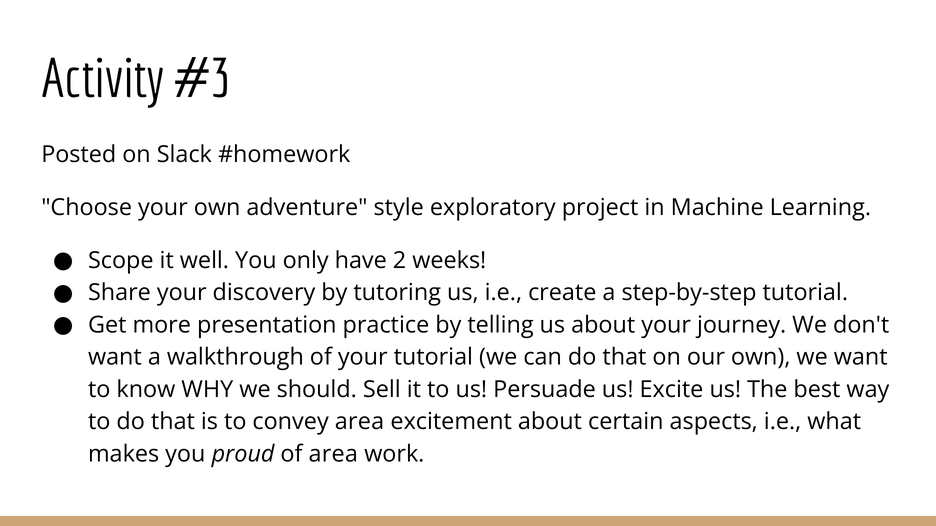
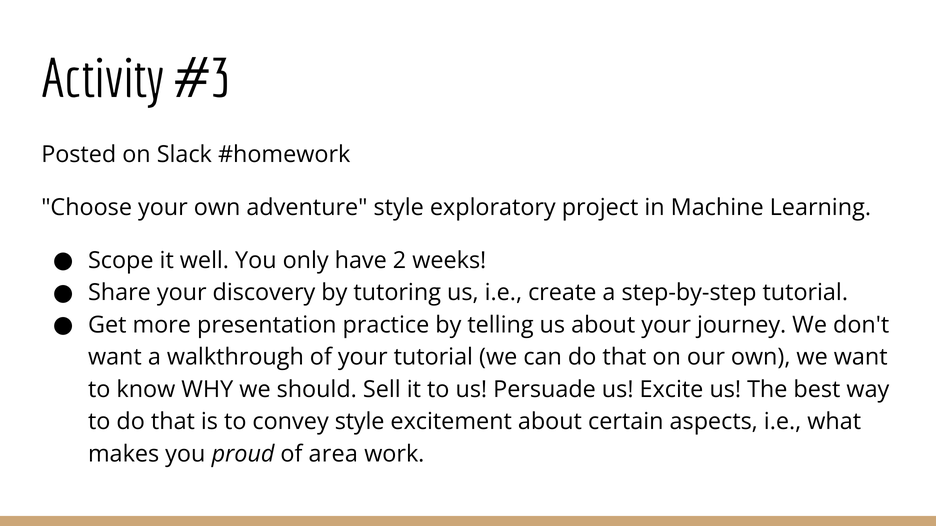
convey area: area -> style
